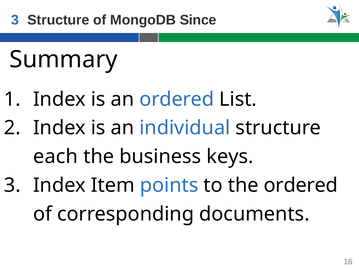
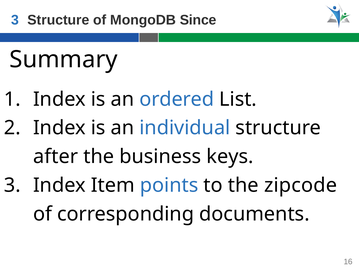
each: each -> after
the ordered: ordered -> zipcode
